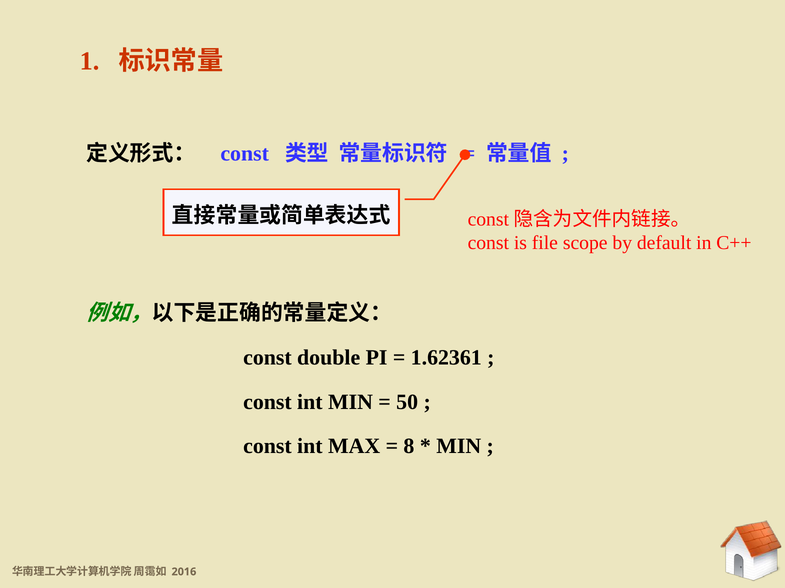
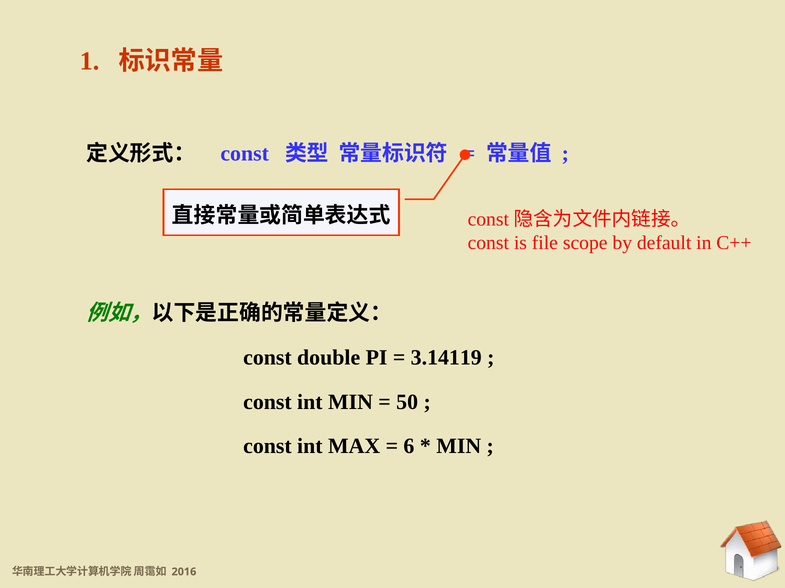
1.62361: 1.62361 -> 3.14119
8: 8 -> 6
